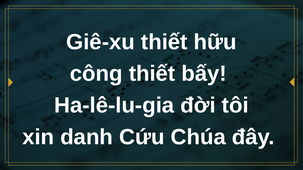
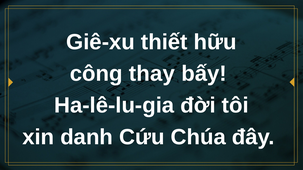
công thiết: thiết -> thay
